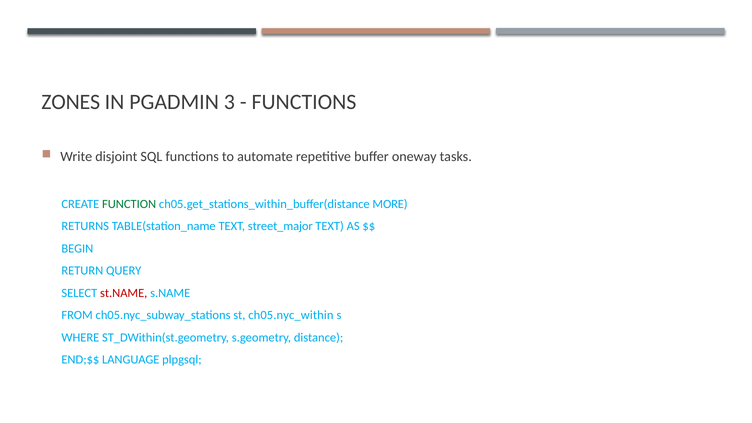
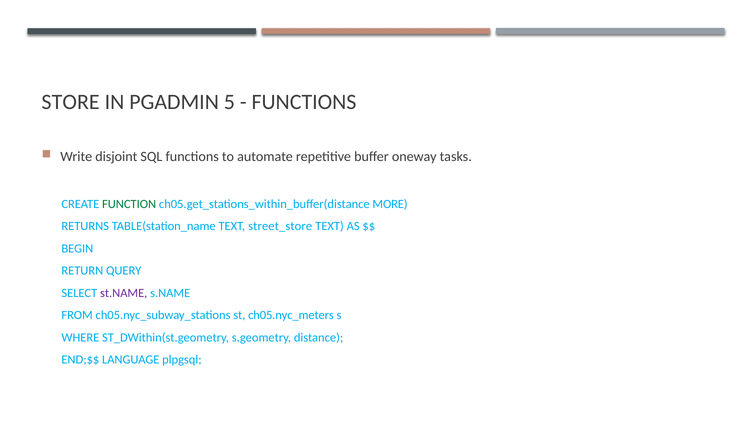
ZONES: ZONES -> STORE
3: 3 -> 5
street_major: street_major -> street_store
st.NAME colour: red -> purple
ch05.nyc_within: ch05.nyc_within -> ch05.nyc_meters
